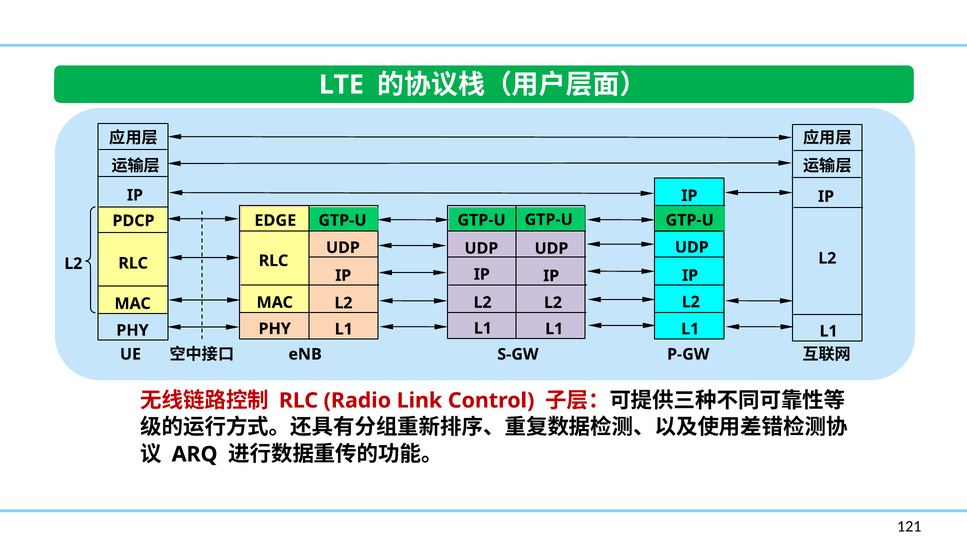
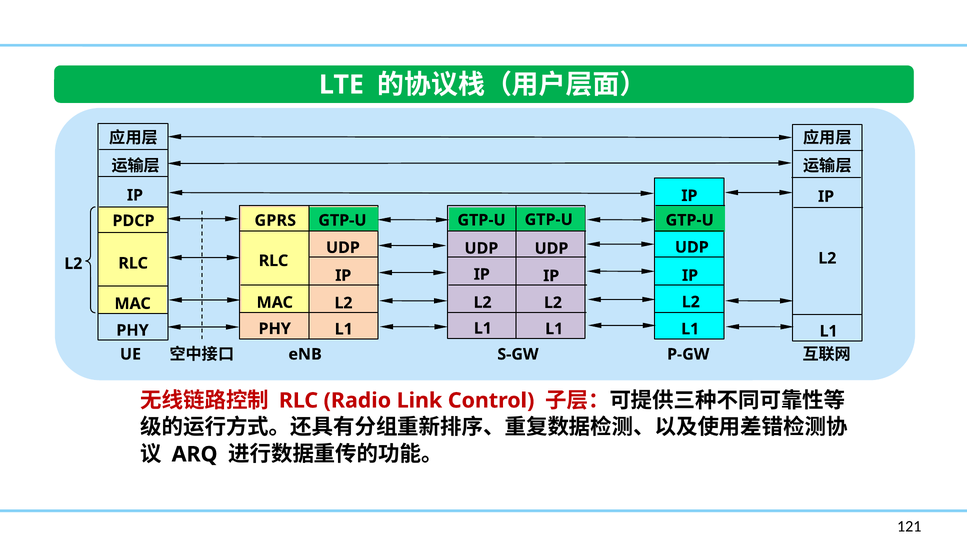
EDGE: EDGE -> GPRS
